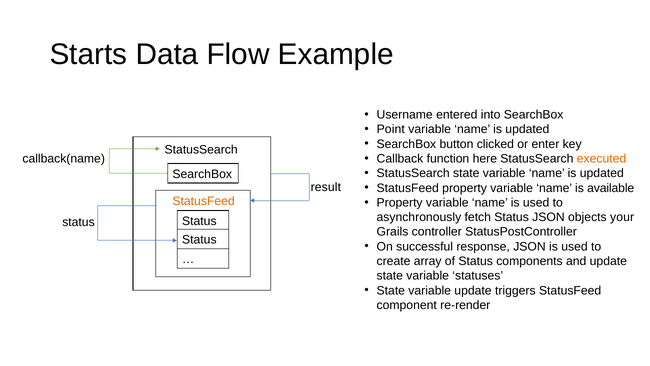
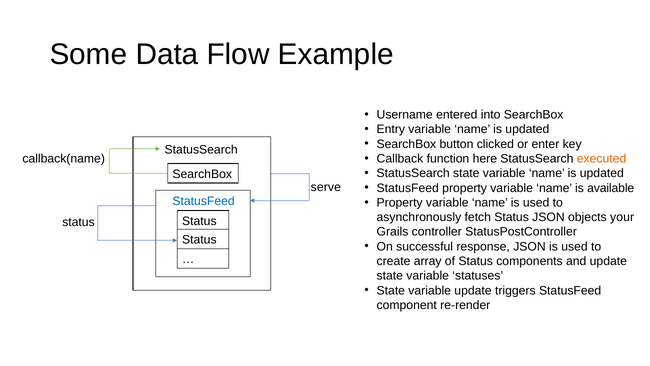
Starts: Starts -> Some
Point: Point -> Entry
result: result -> serve
StatusFeed at (204, 201) colour: orange -> blue
